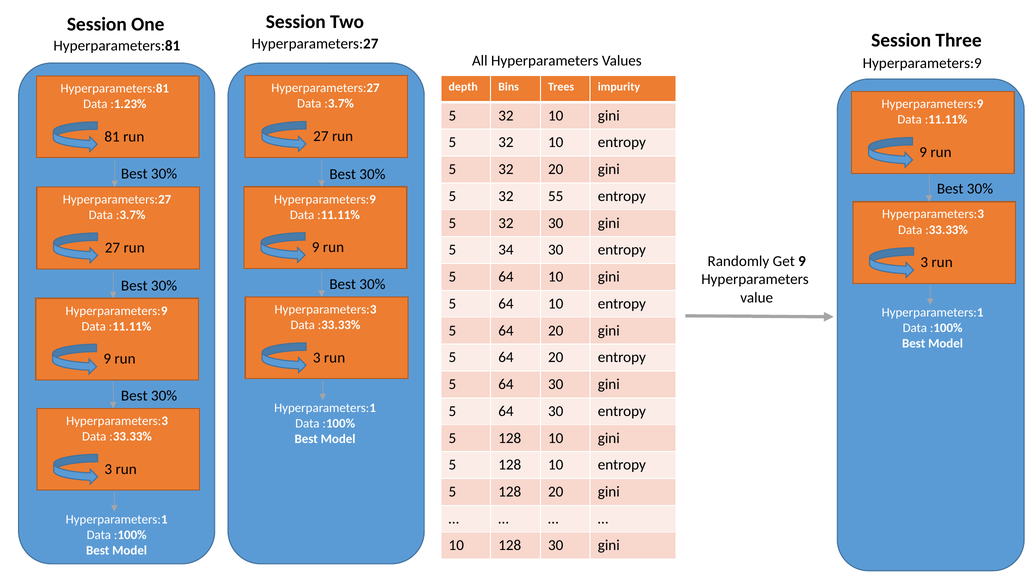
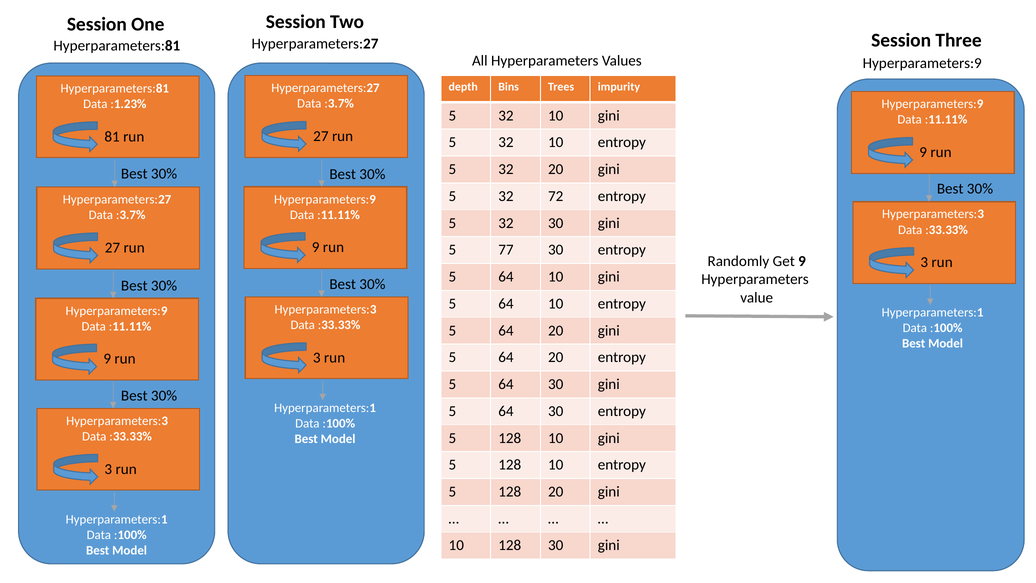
55: 55 -> 72
34: 34 -> 77
